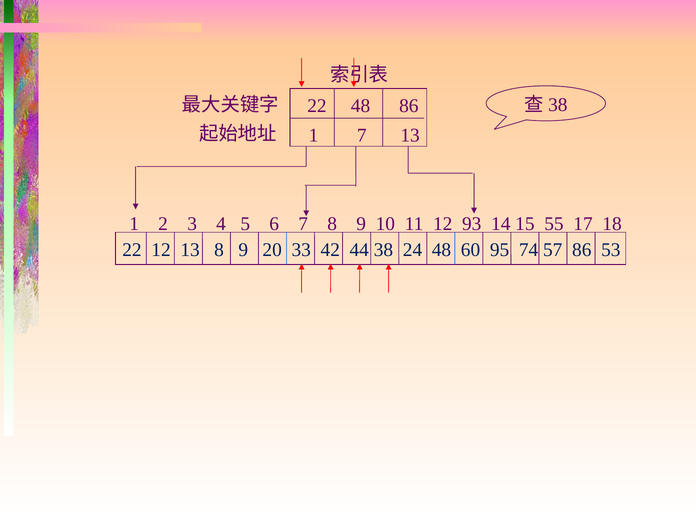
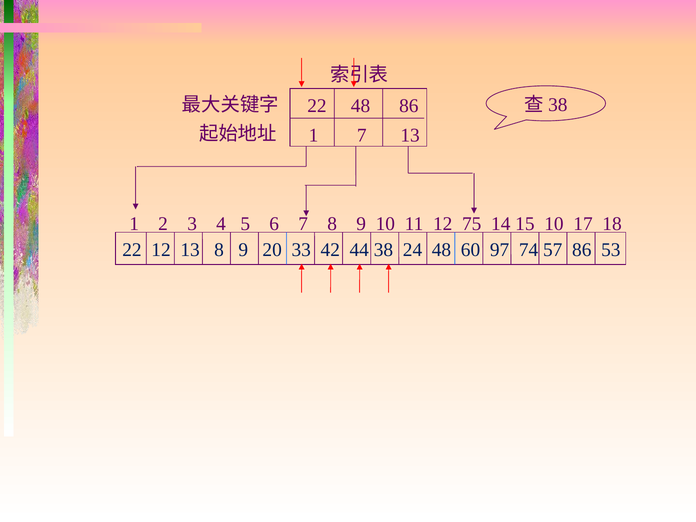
93: 93 -> 75
15 55: 55 -> 10
95: 95 -> 97
